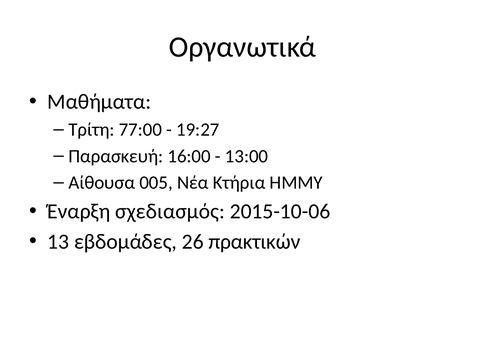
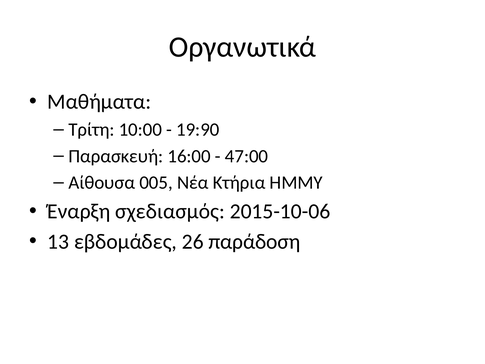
77:00: 77:00 -> 10:00
19:27: 19:27 -> 19:90
13:00: 13:00 -> 47:00
πρακτικών: πρακτικών -> παράδοση
